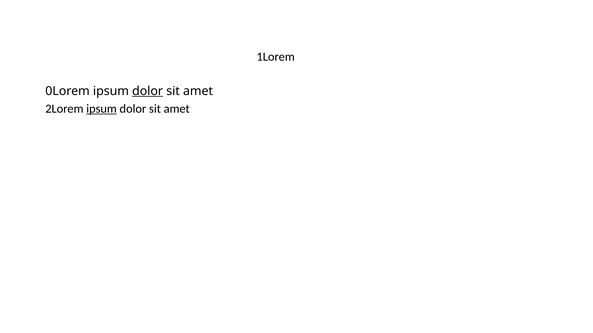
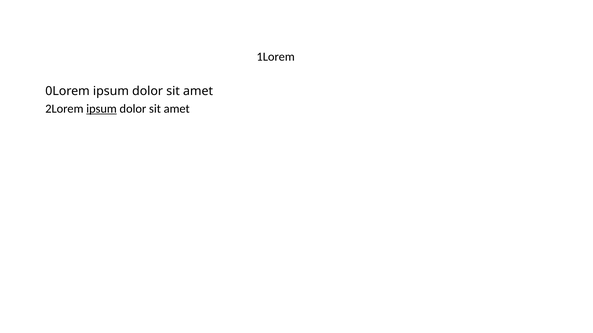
dolor at (148, 91) underline: present -> none
